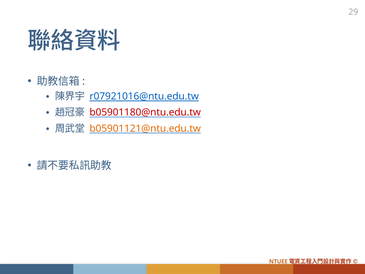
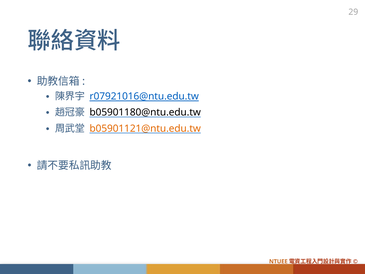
b05901180@ntu.edu.tw colour: red -> black
